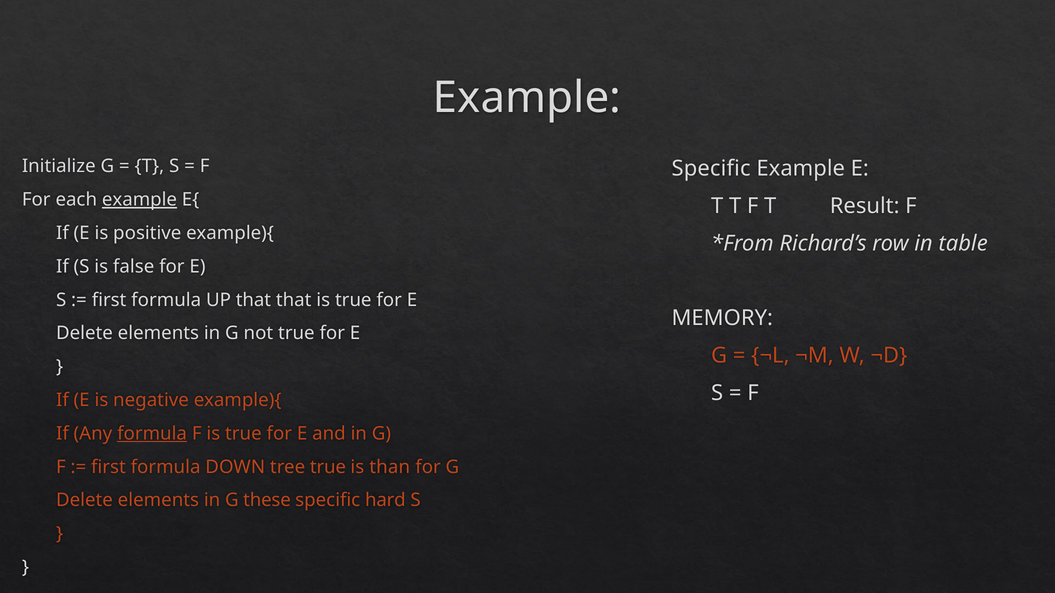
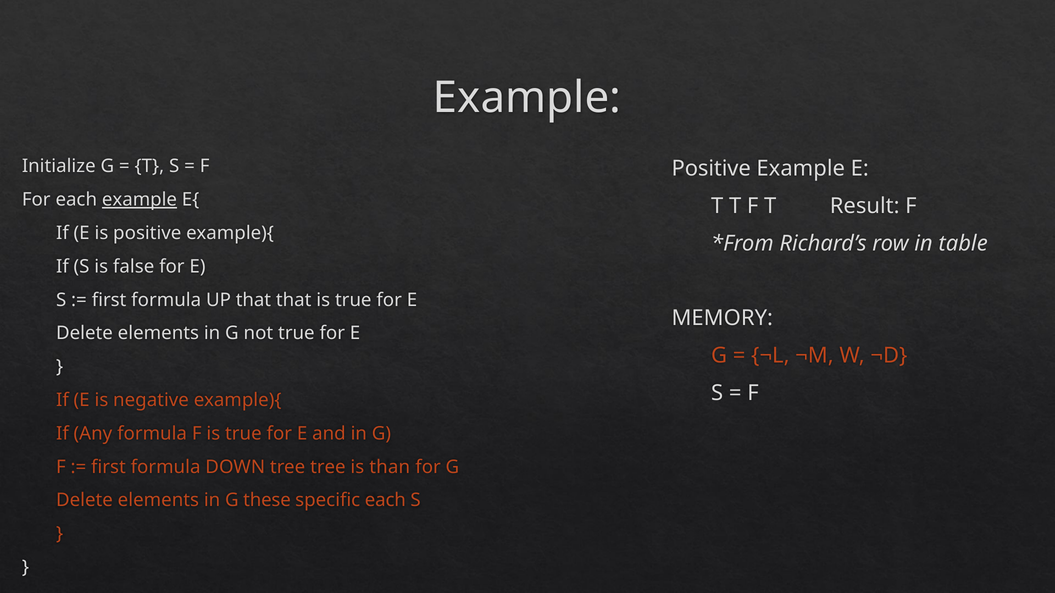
Specific at (711, 169): Specific -> Positive
formula at (152, 434) underline: present -> none
tree true: true -> tree
specific hard: hard -> each
